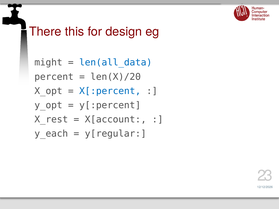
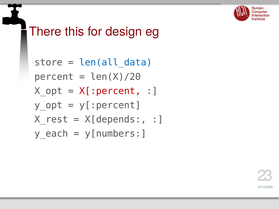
might: might -> store
X[:percent colour: blue -> red
X[account: X[account -> X[depends
y[regular: y[regular -> y[numbers
